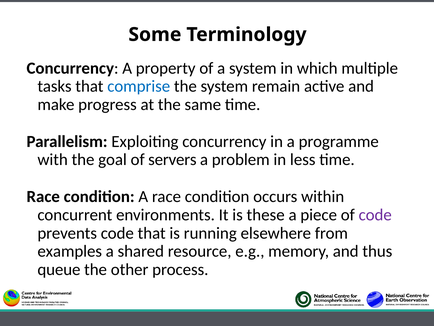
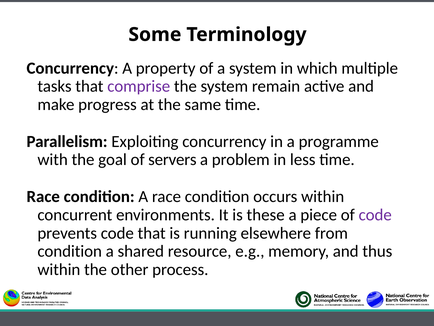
comprise colour: blue -> purple
examples at (70, 251): examples -> condition
queue at (59, 269): queue -> within
